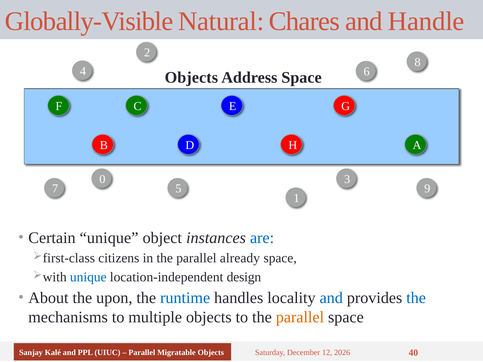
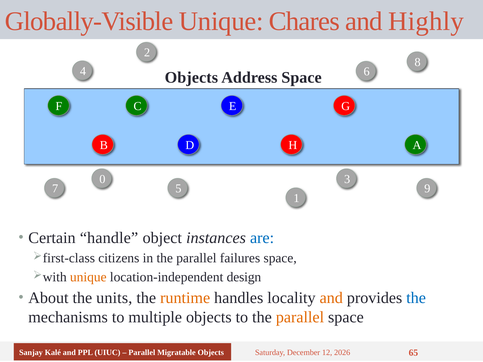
Globally-Visible Natural: Natural -> Unique
Handle: Handle -> Highly
Certain unique: unique -> handle
already: already -> failures
unique at (88, 277) colour: blue -> orange
upon: upon -> units
runtime colour: blue -> orange
and at (331, 298) colour: blue -> orange
40: 40 -> 65
